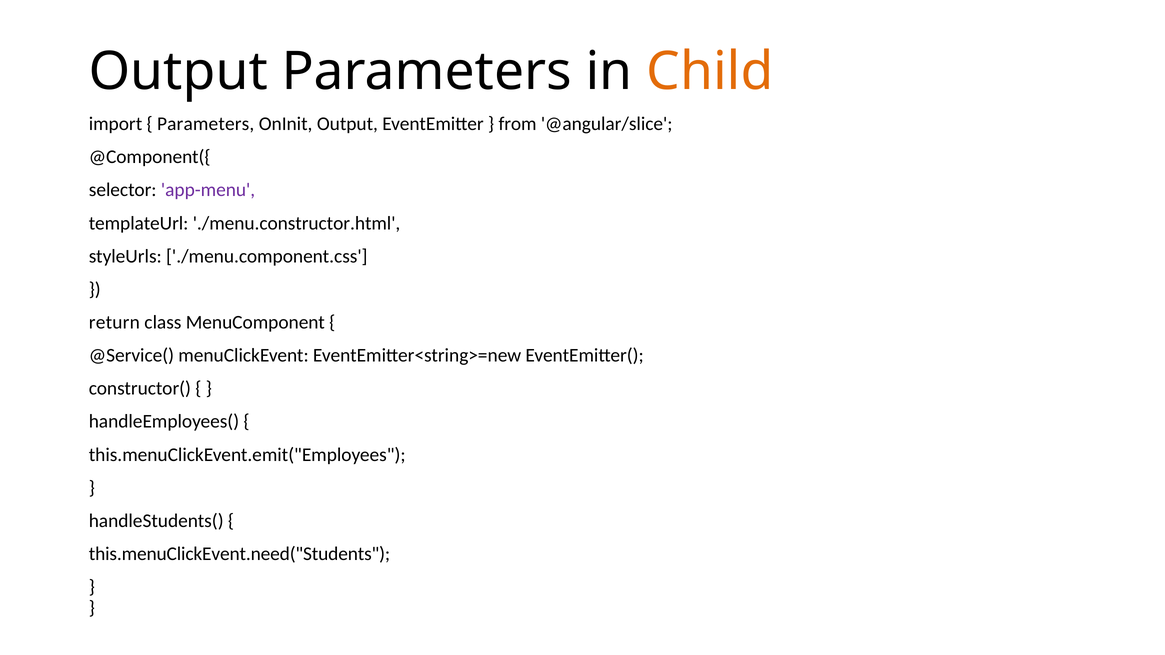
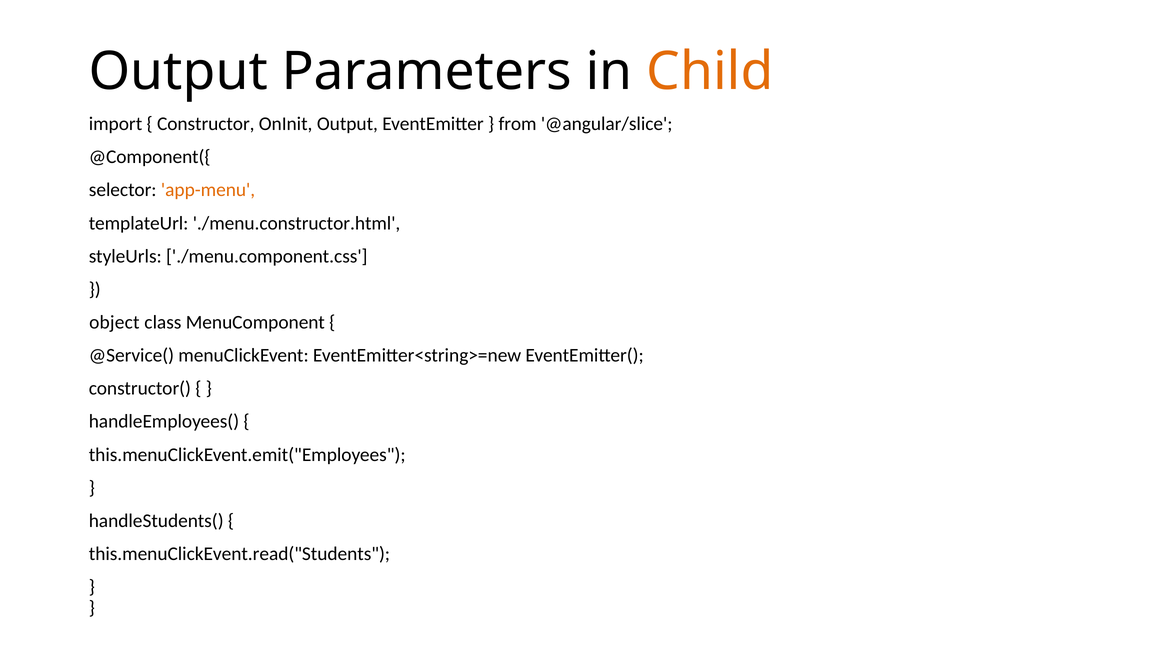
Parameters at (206, 124): Parameters -> Constructor
app-menu colour: purple -> orange
return: return -> object
this.menuClickEvent.need("Students: this.menuClickEvent.need("Students -> this.menuClickEvent.read("Students
